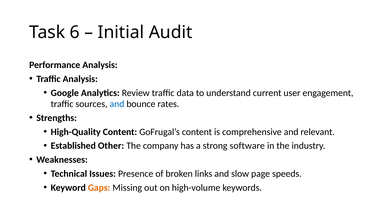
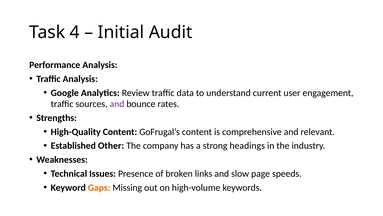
6: 6 -> 4
and at (117, 104) colour: blue -> purple
software: software -> headings
